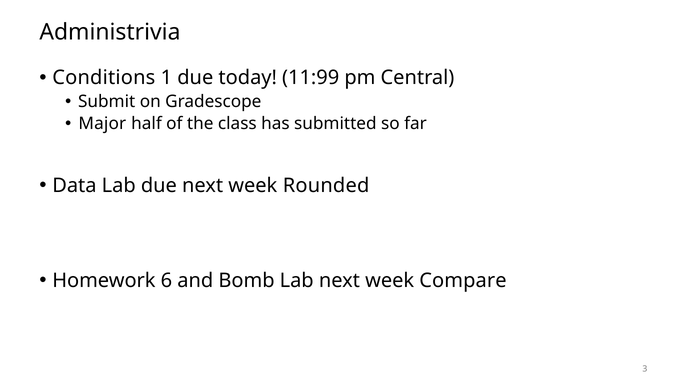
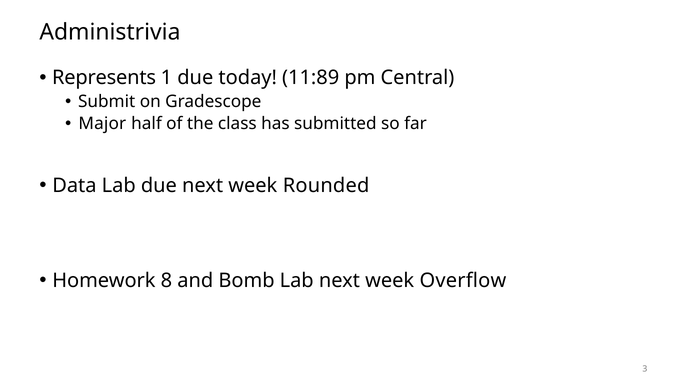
Conditions: Conditions -> Represents
11:99: 11:99 -> 11:89
6: 6 -> 8
Compare: Compare -> Overflow
